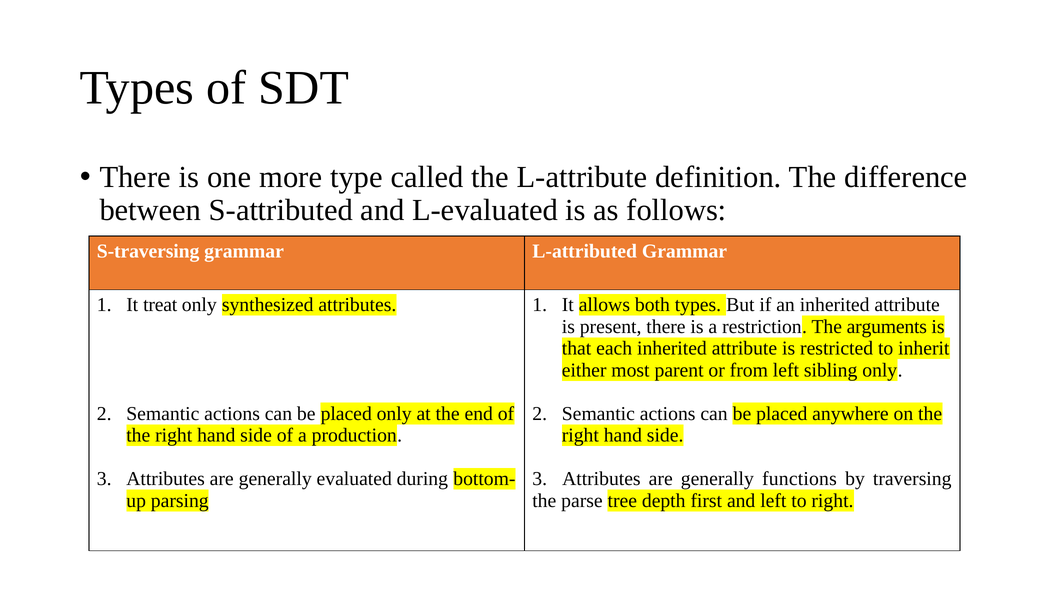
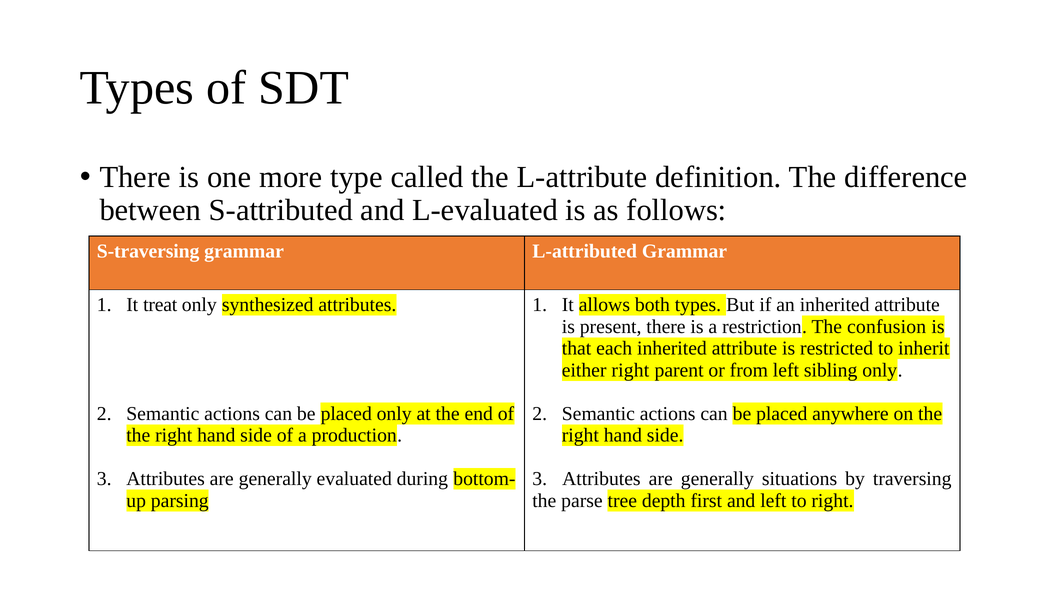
arguments: arguments -> confusion
either most: most -> right
functions: functions -> situations
